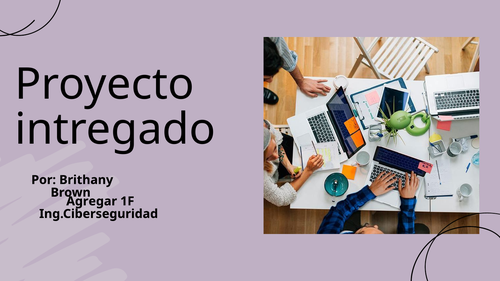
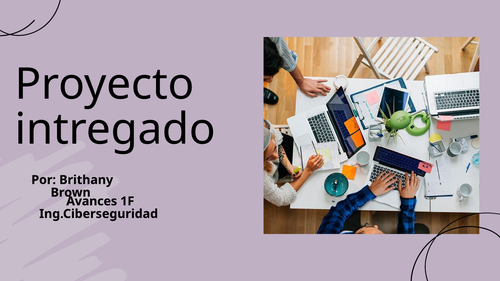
Agregar: Agregar -> Avances
